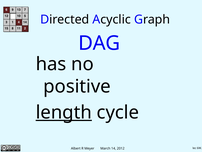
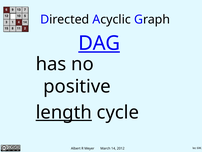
DAG underline: none -> present
